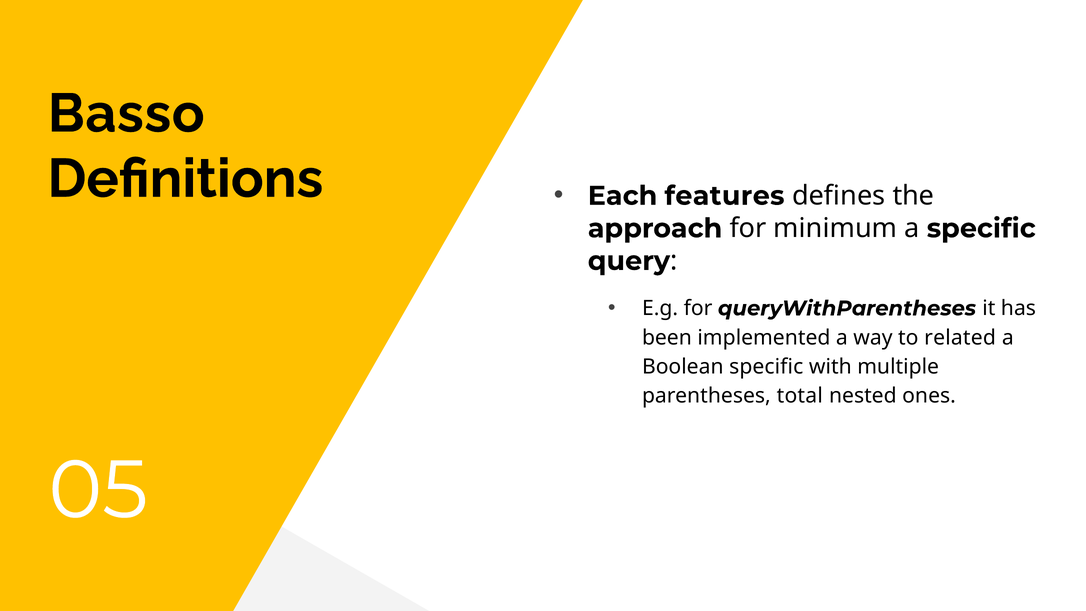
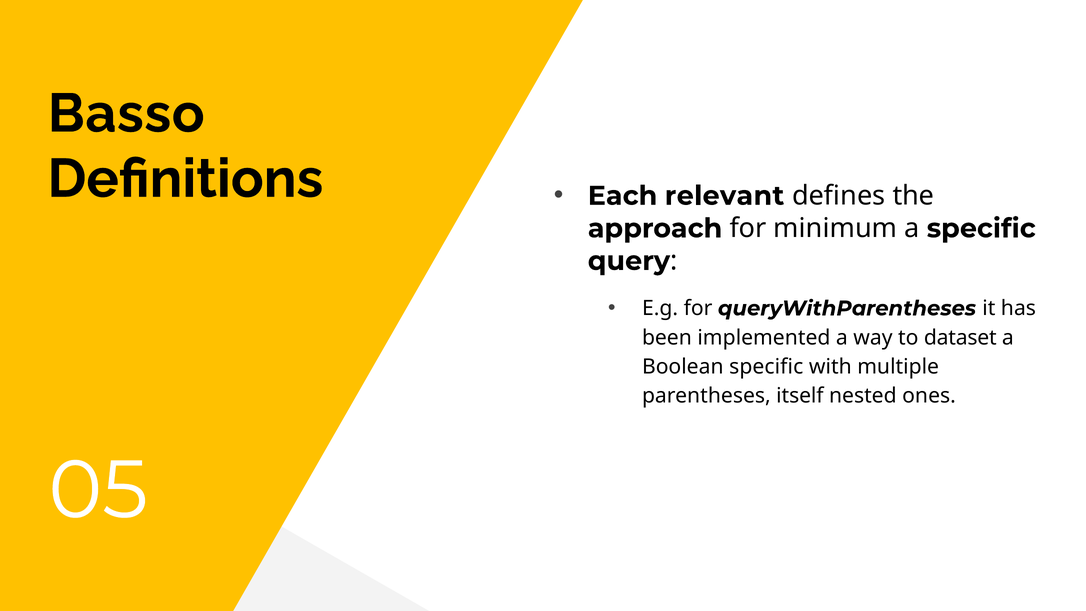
features: features -> relevant
related: related -> dataset
total: total -> itself
